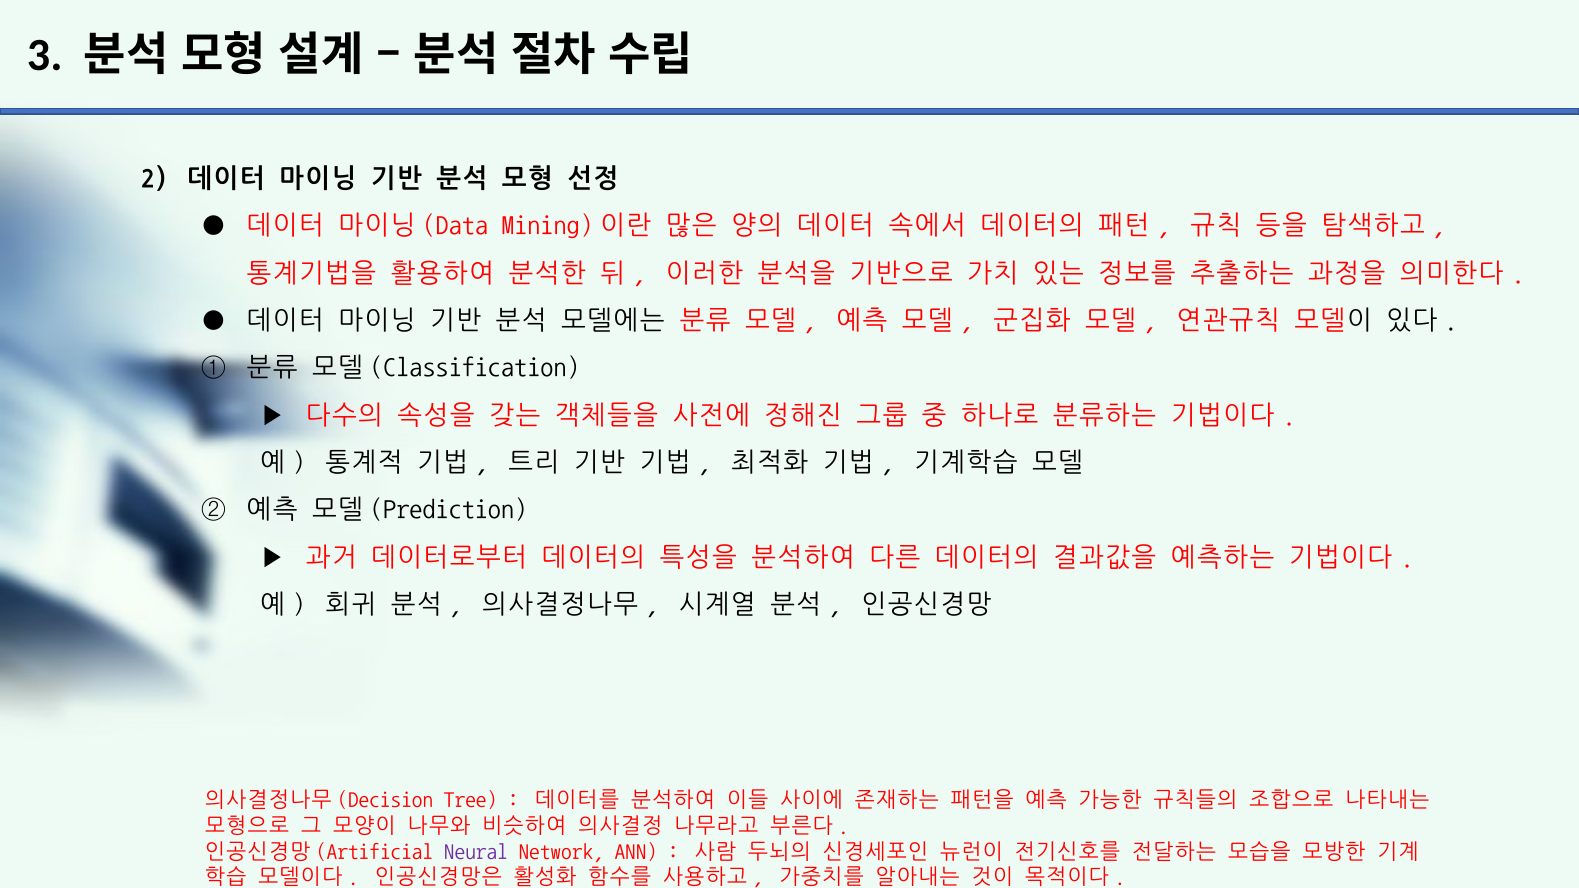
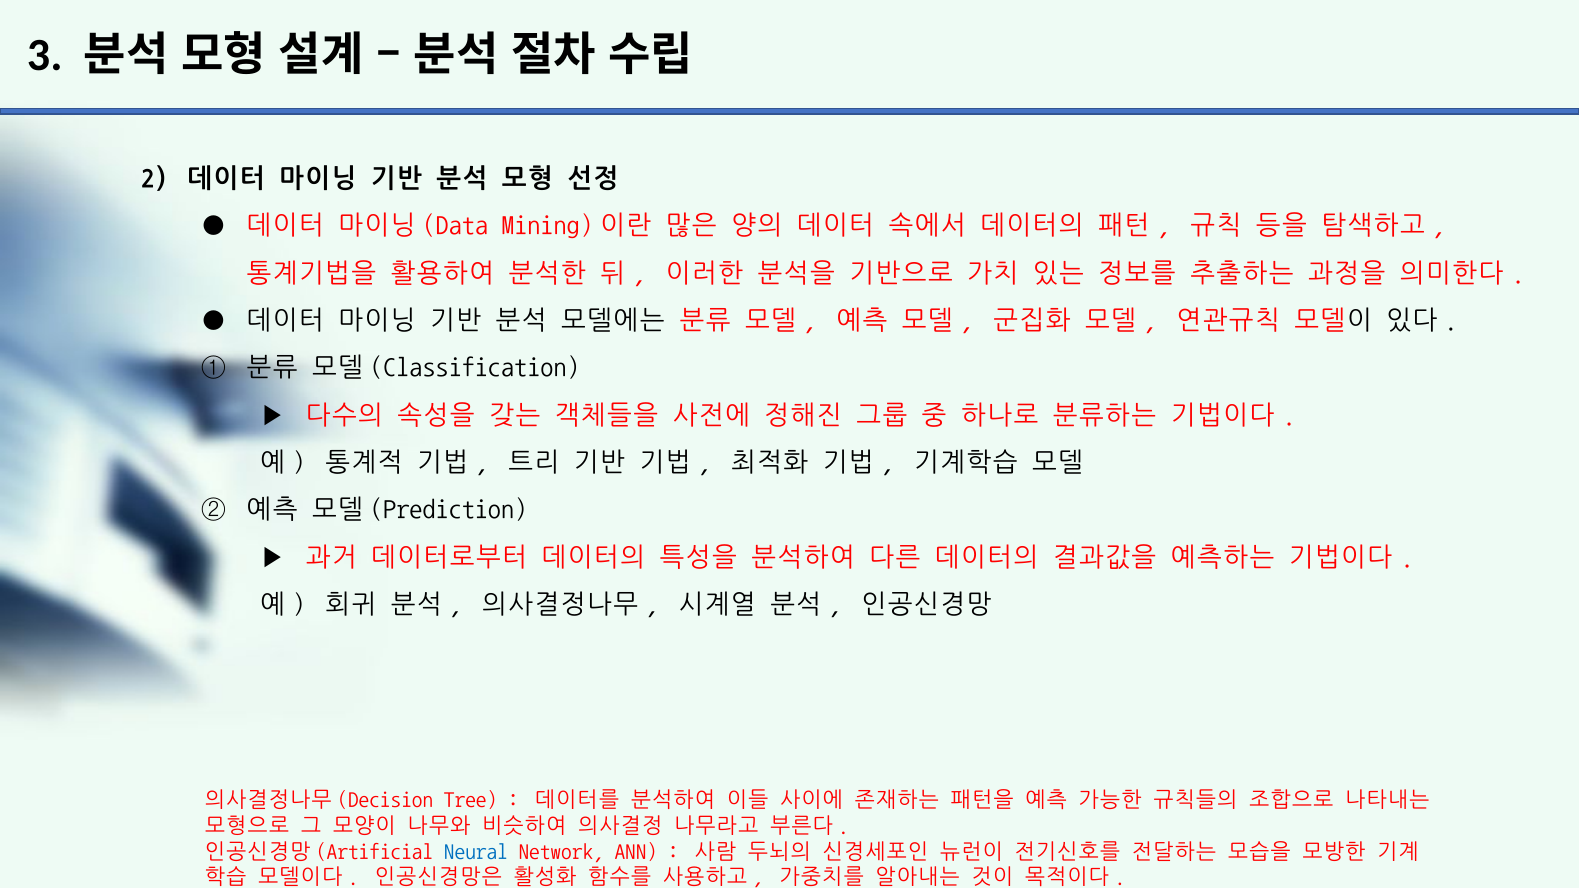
Neural colour: purple -> blue
